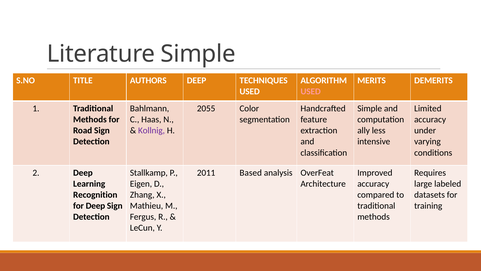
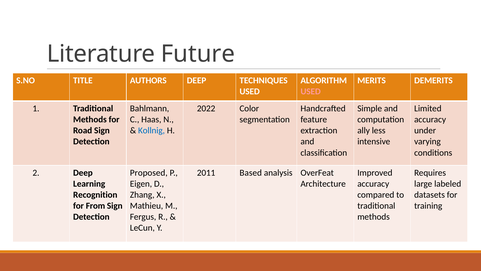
Literature Simple: Simple -> Future
2055: 2055 -> 2022
Kollnig colour: purple -> blue
Stallkamp: Stallkamp -> Proposed
for Deep: Deep -> From
